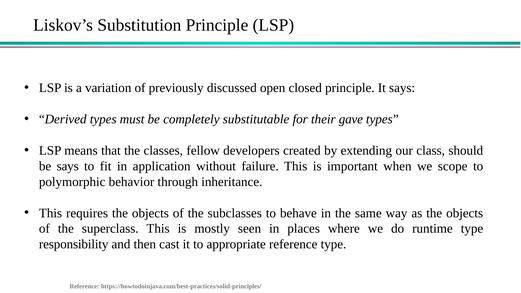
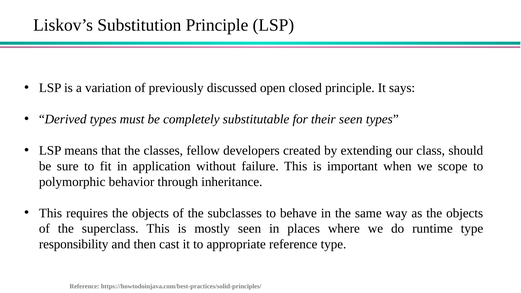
their gave: gave -> seen
be says: says -> sure
